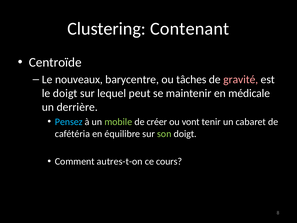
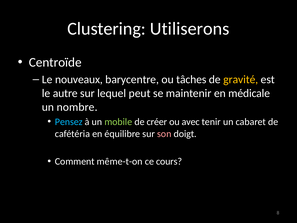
Contenant: Contenant -> Utiliserons
gravité colour: pink -> yellow
le doigt: doigt -> autre
derrière: derrière -> nombre
vont: vont -> avec
son colour: light green -> pink
autres-t-on: autres-t-on -> même-t-on
